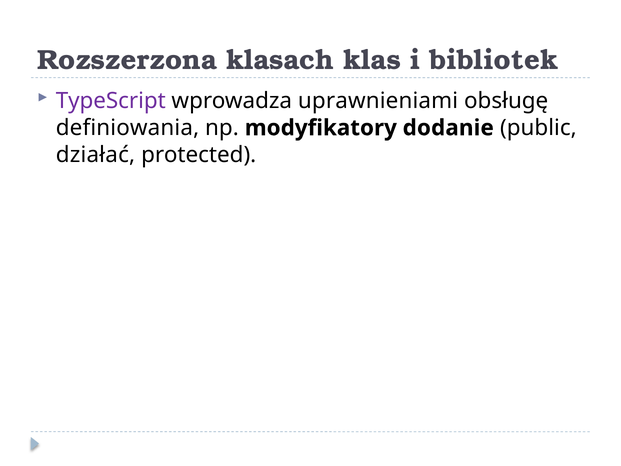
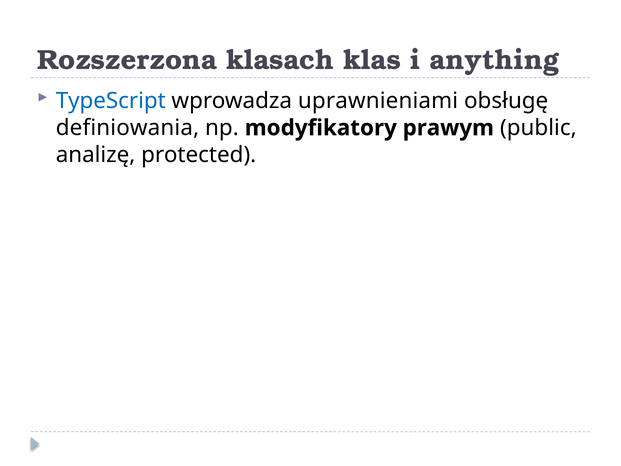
bibliotek: bibliotek -> anything
TypeScript colour: purple -> blue
dodanie: dodanie -> prawym
działać: działać -> analizę
